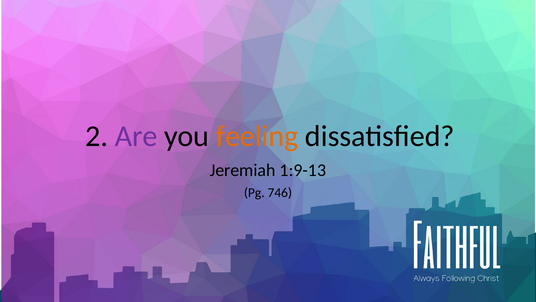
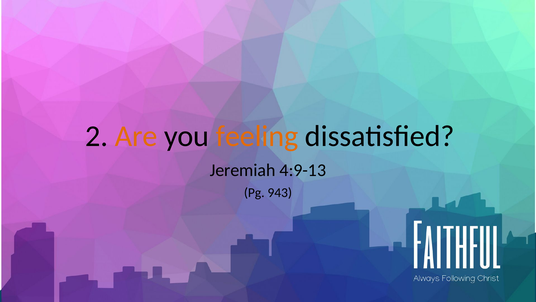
Are colour: purple -> orange
1:9-13: 1:9-13 -> 4:9-13
746: 746 -> 943
